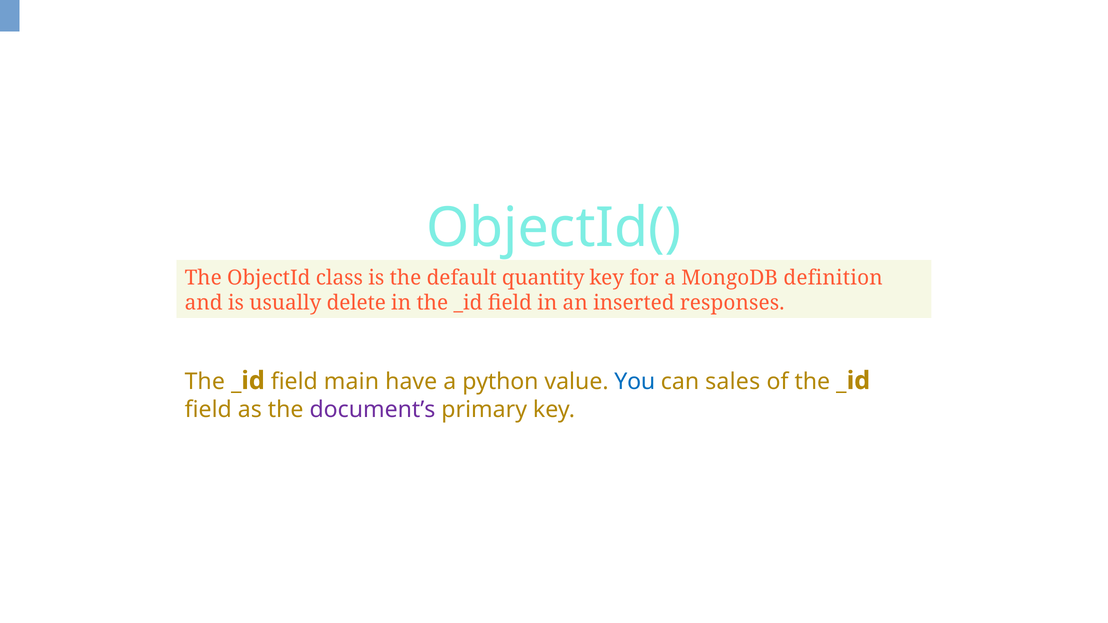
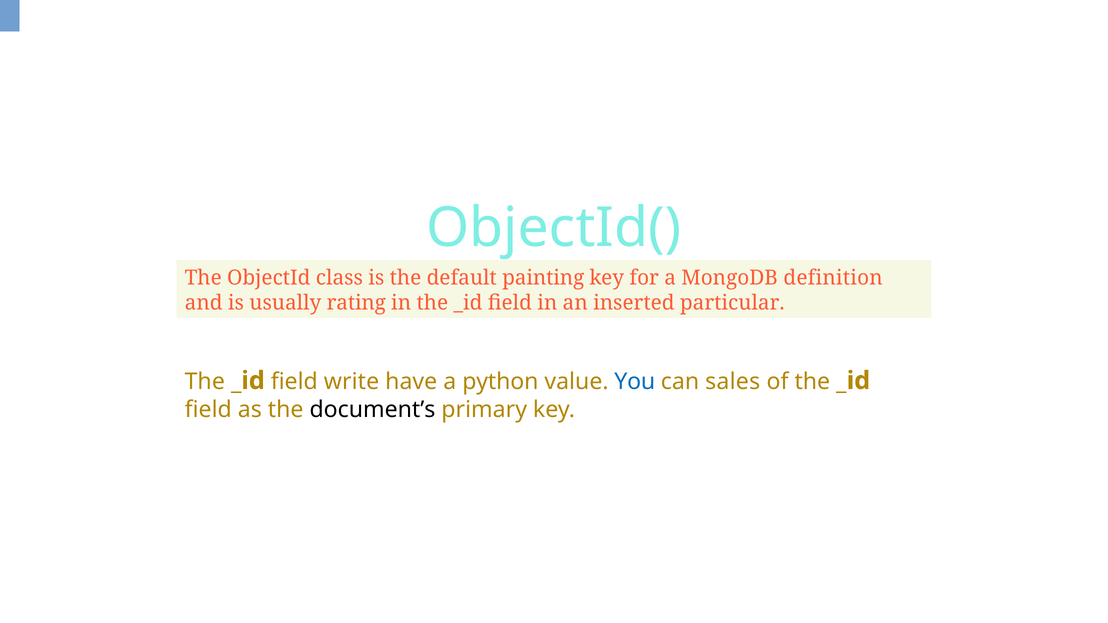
quantity: quantity -> painting
delete: delete -> rating
responses: responses -> particular
main: main -> write
document’s colour: purple -> black
